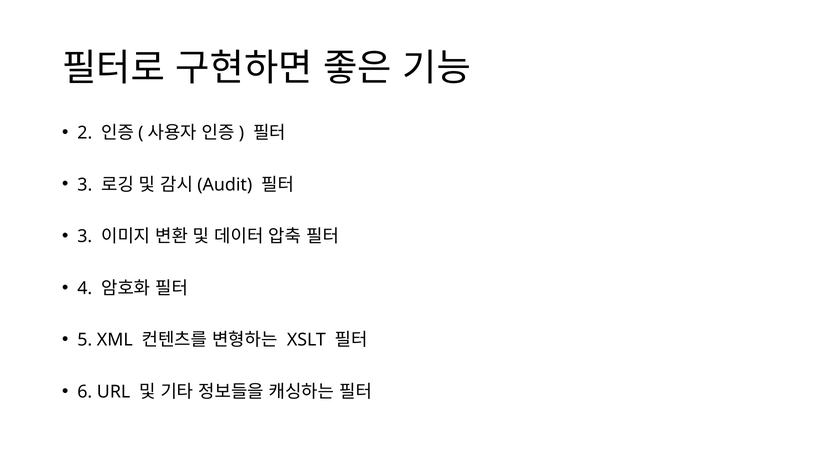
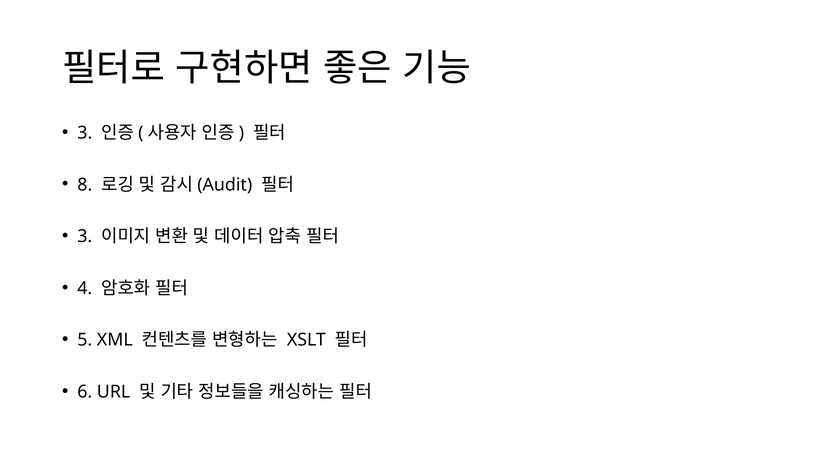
2 at (85, 133): 2 -> 3
3 at (85, 185): 3 -> 8
